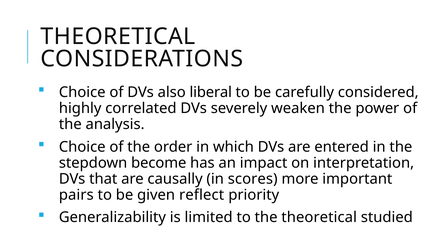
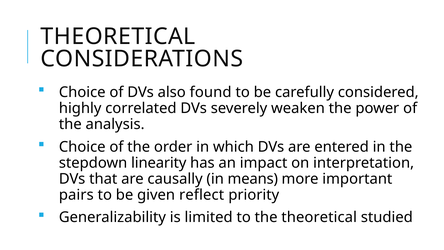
liberal: liberal -> found
become: become -> linearity
scores: scores -> means
